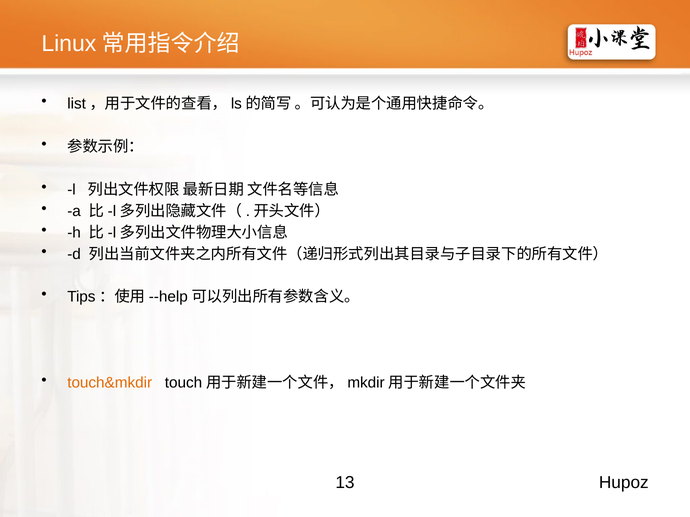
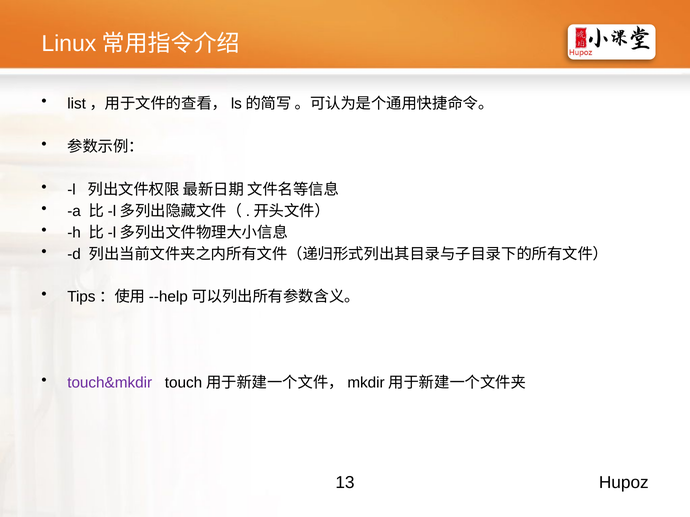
touch&mkdir colour: orange -> purple
